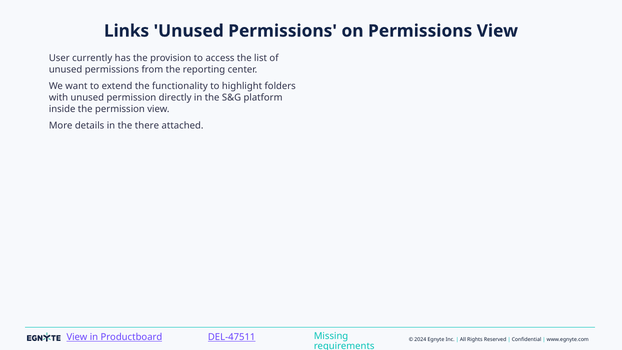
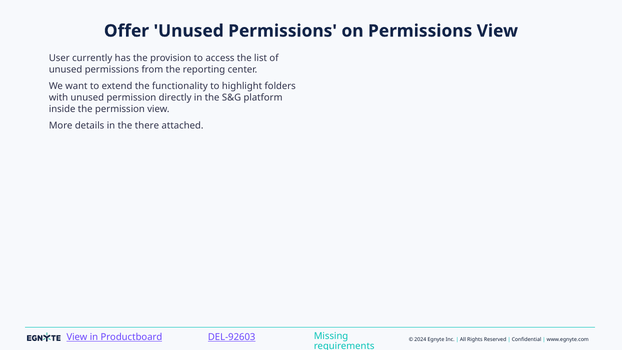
Links: Links -> Offer
DEL-47511: DEL-47511 -> DEL-92603
